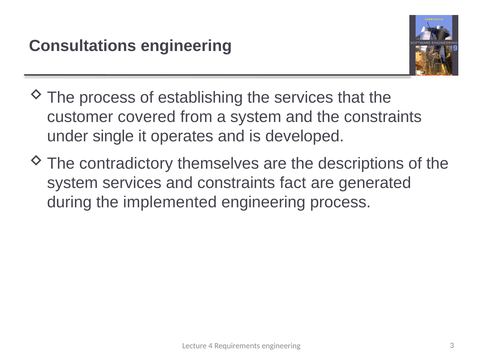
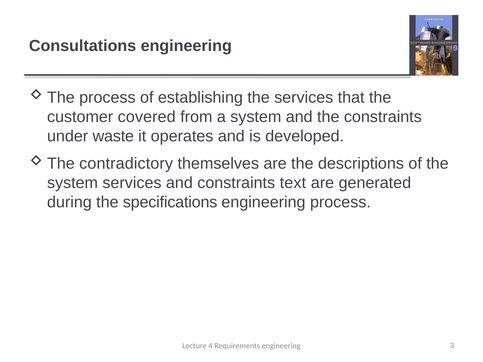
single: single -> waste
fact: fact -> text
implemented: implemented -> specifications
